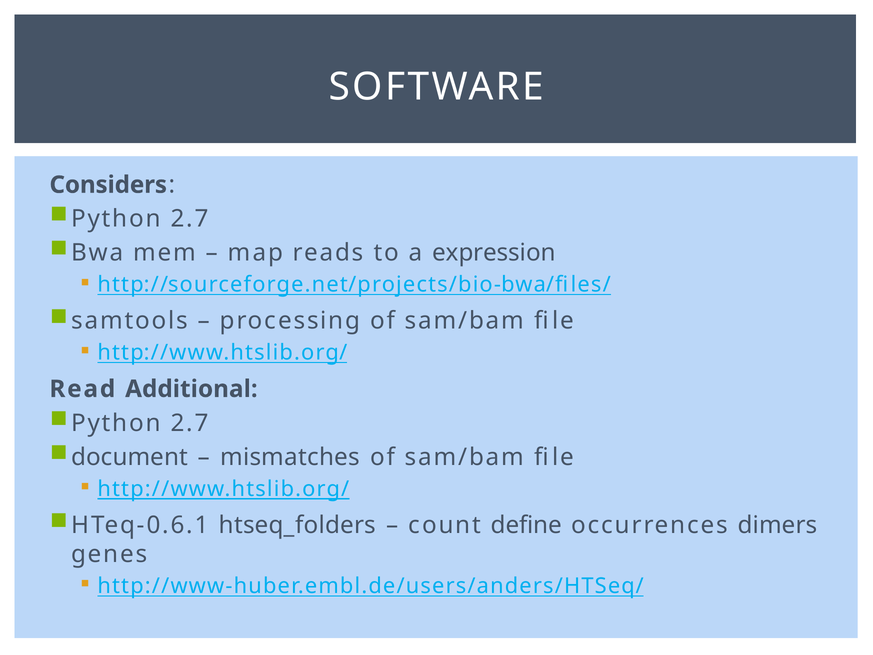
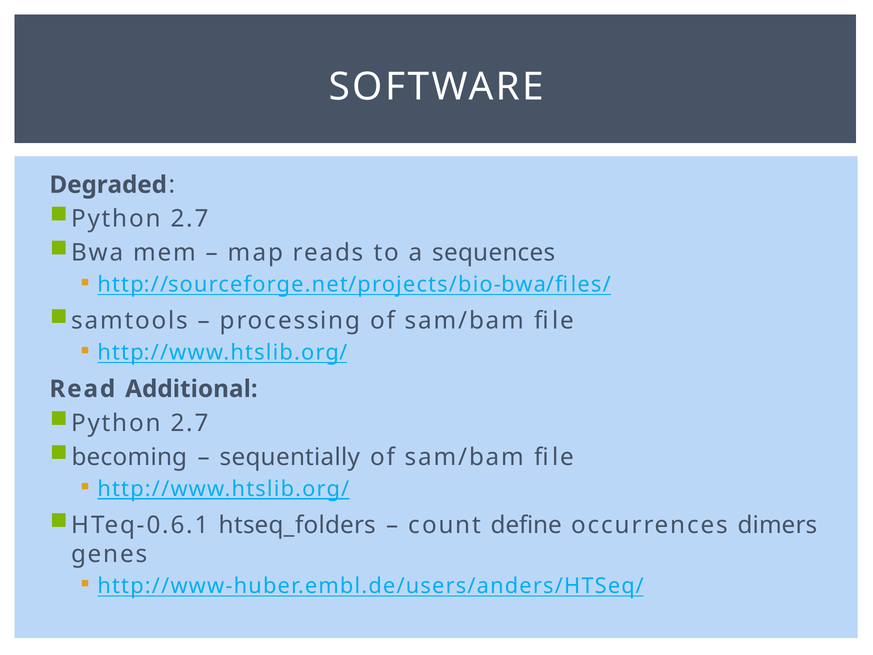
Considers: Considers -> Degraded
expression: expression -> sequences
document: document -> becoming
mismatches: mismatches -> sequentially
